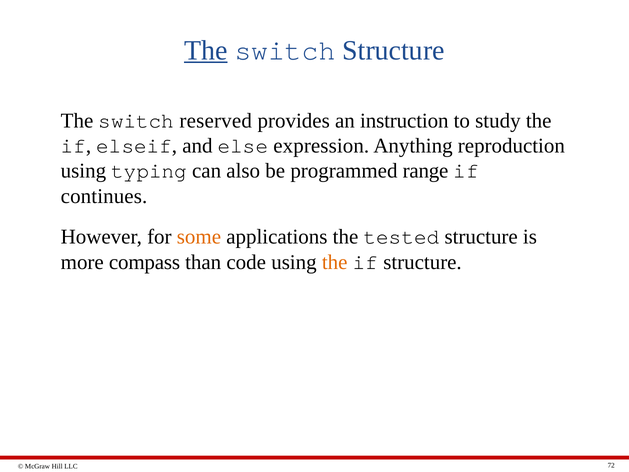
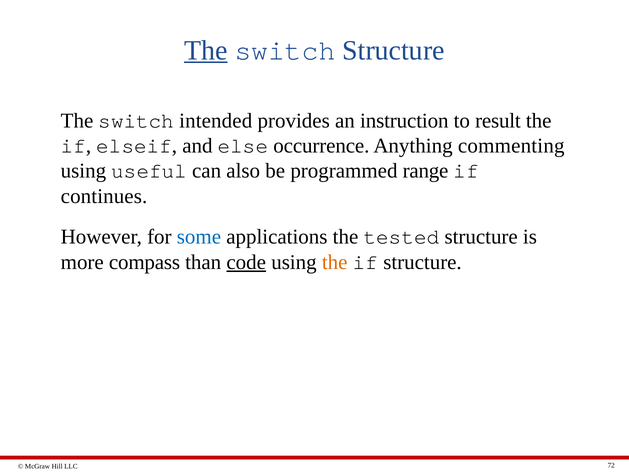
reserved: reserved -> intended
study: study -> result
expression: expression -> occurrence
reproduction: reproduction -> commenting
typing: typing -> useful
some colour: orange -> blue
code underline: none -> present
